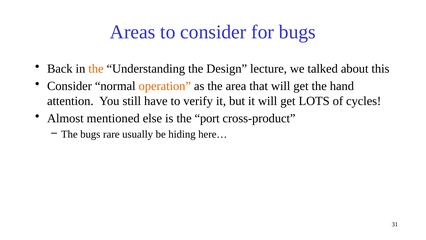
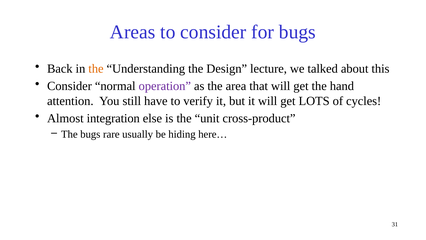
operation colour: orange -> purple
mentioned: mentioned -> integration
port: port -> unit
